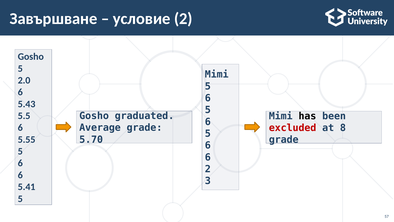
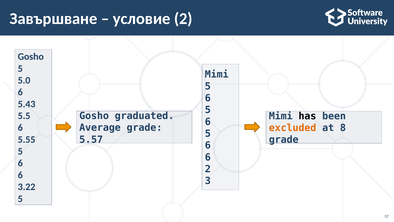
2.0: 2.0 -> 5.0
excluded colour: red -> orange
5.70: 5.70 -> 5.57
5.41: 5.41 -> 3.22
